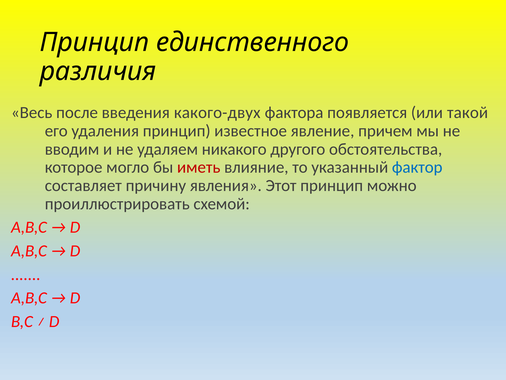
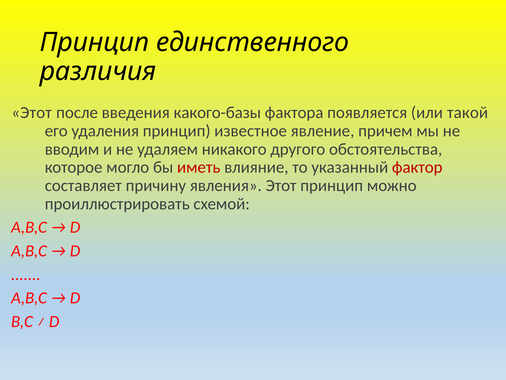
Весь at (32, 113): Весь -> Этот
какого-двух: какого-двух -> какого-базы
фактор colour: blue -> red
